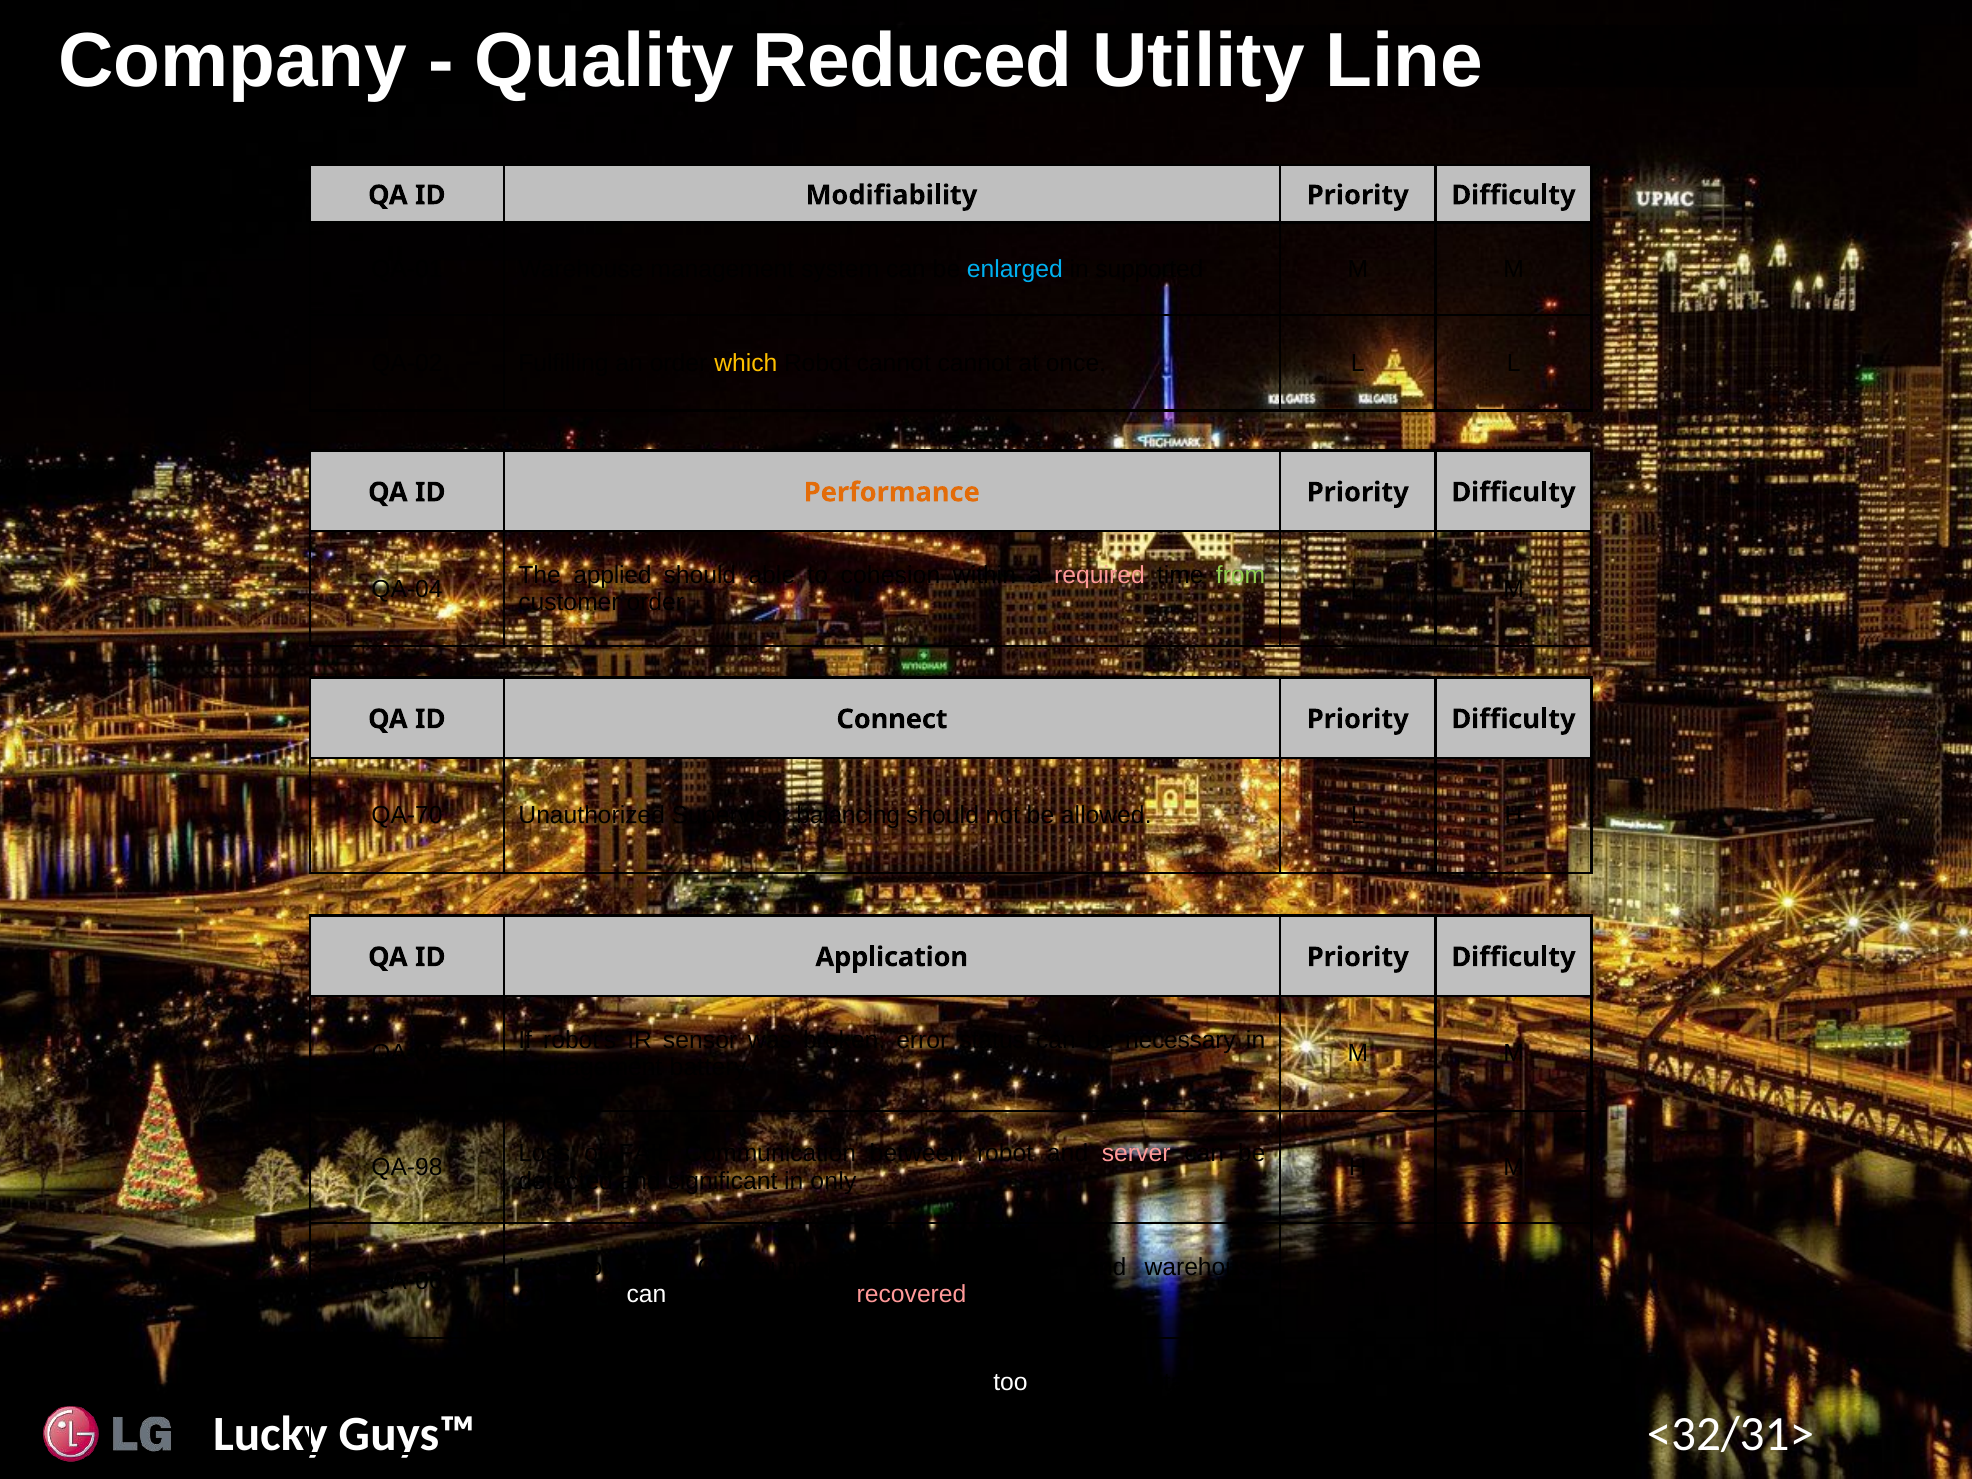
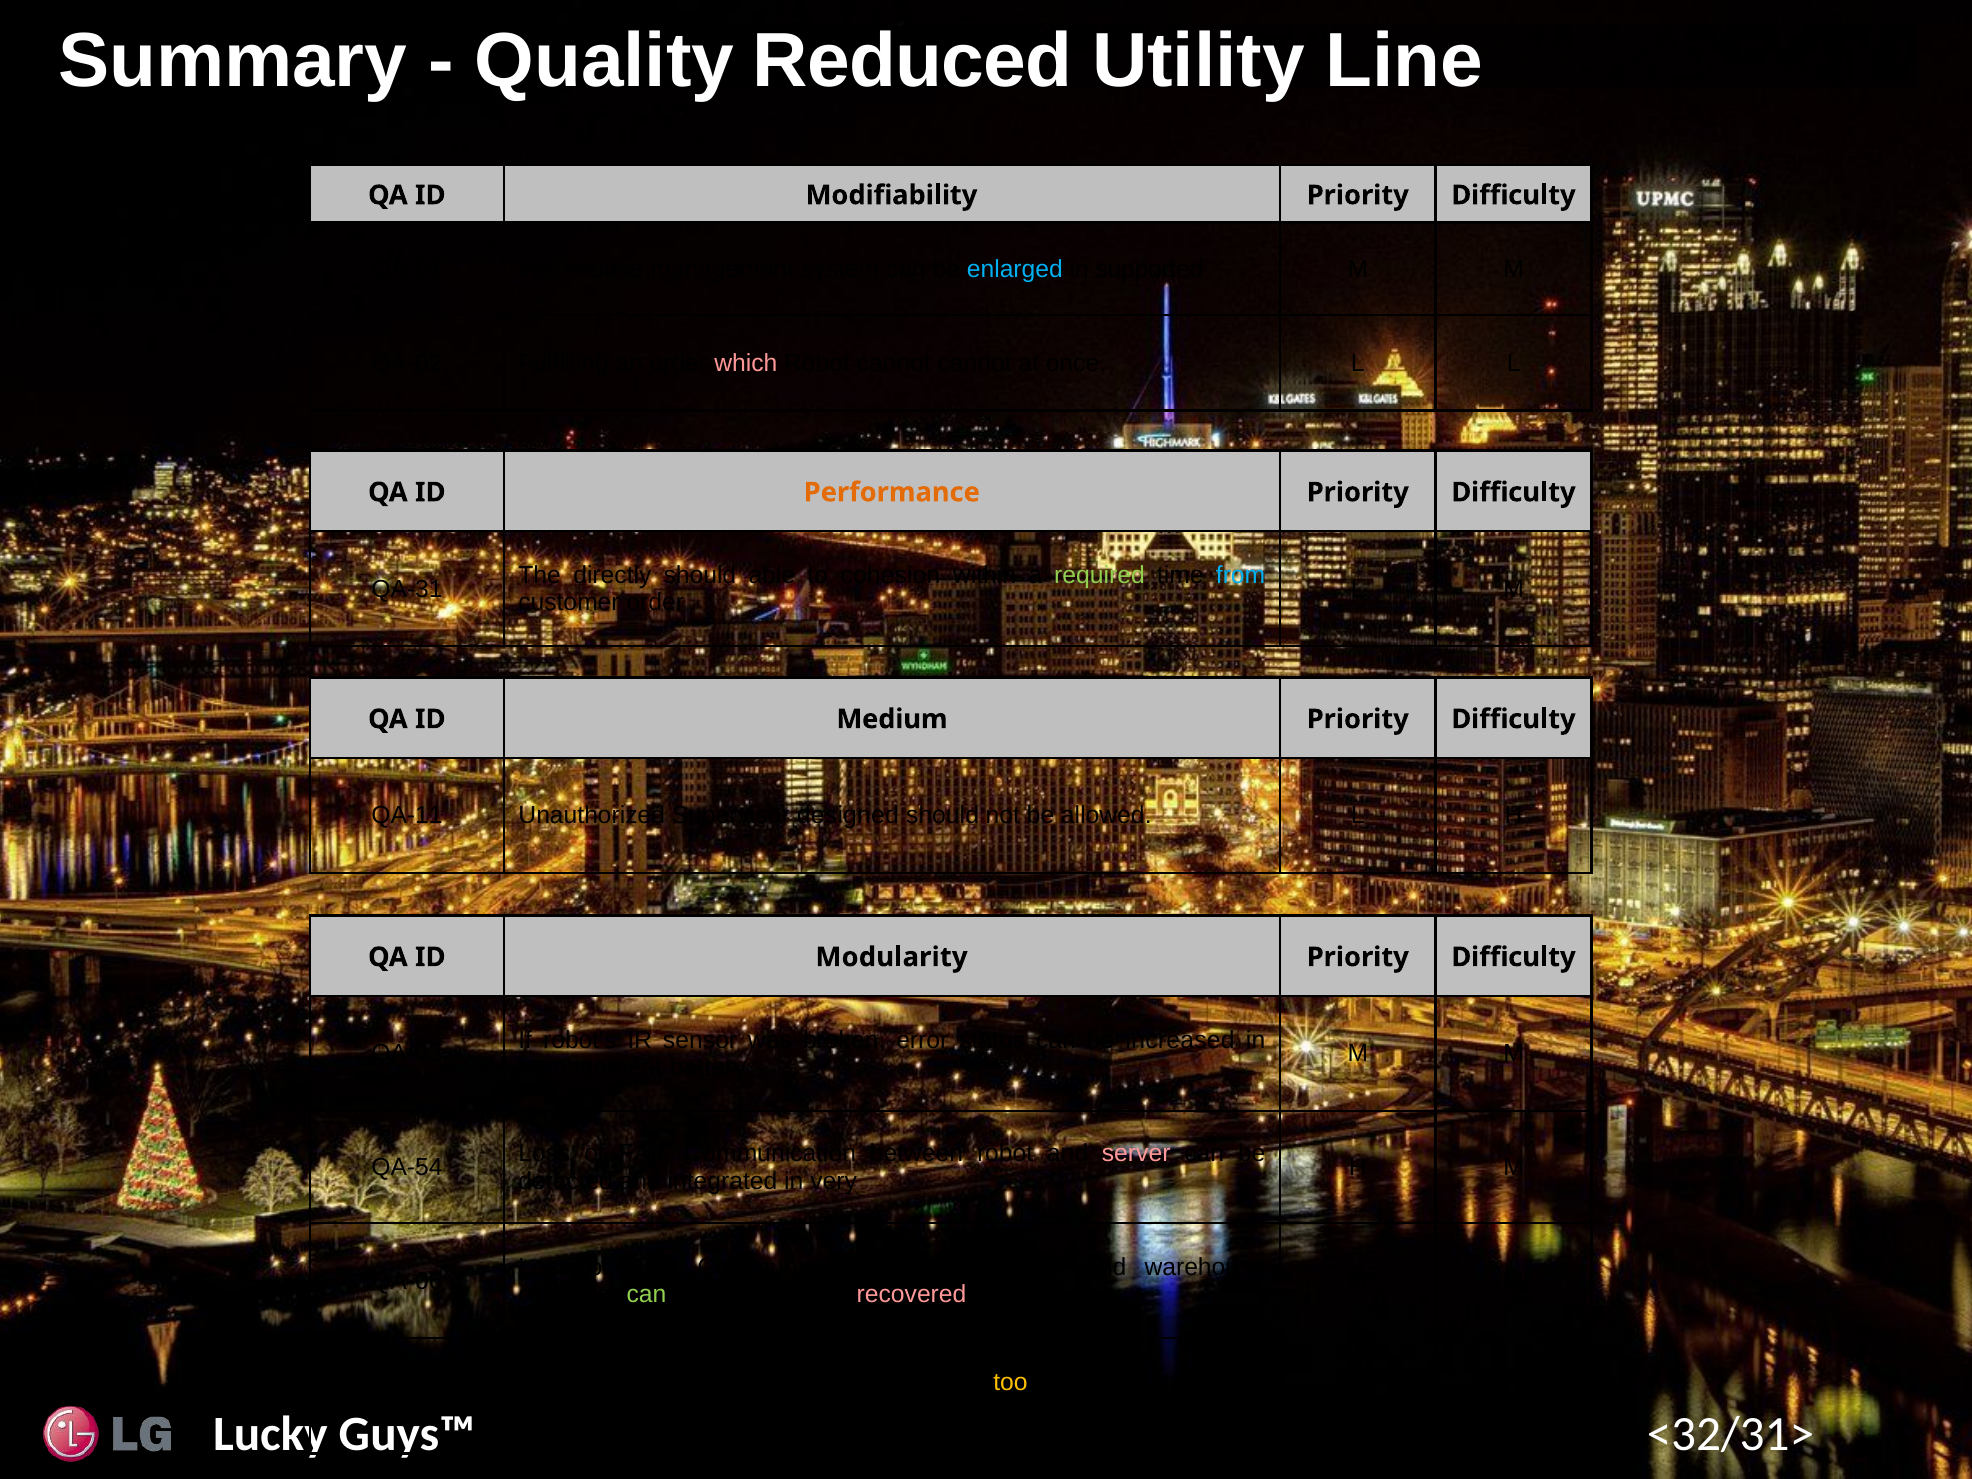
Company: Company -> Summary
which colour: yellow -> pink
applied: applied -> directly
required colour: pink -> light green
from colour: light green -> light blue
QA-04: QA-04 -> QA-31
Connect: Connect -> Medium
QA-70: QA-70 -> QA-11
balancing: balancing -> designed
Application: Application -> Modularity
necessary: necessary -> increased
QA-98: QA-98 -> QA-54
significant: significant -> integrated
only: only -> very
can at (646, 1295) colour: white -> light green
too colour: white -> yellow
